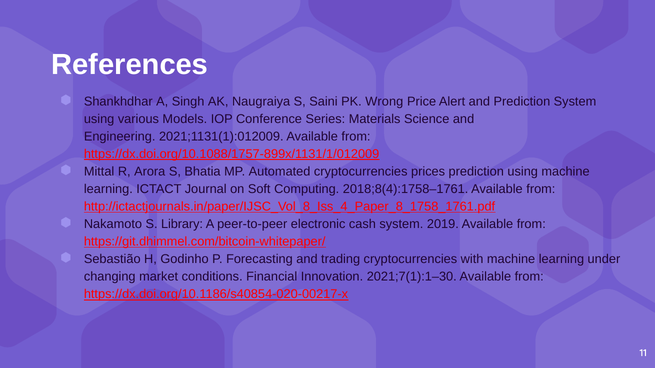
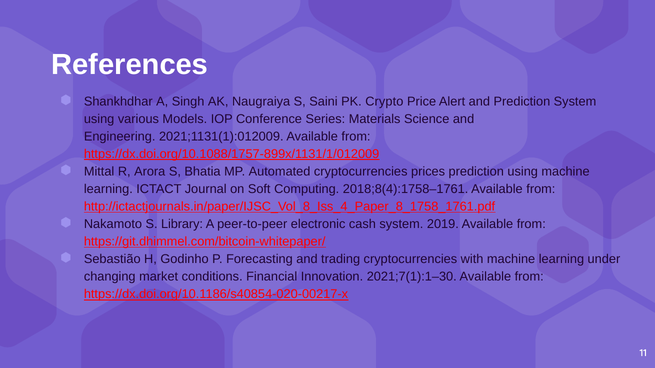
Wrong: Wrong -> Crypto
